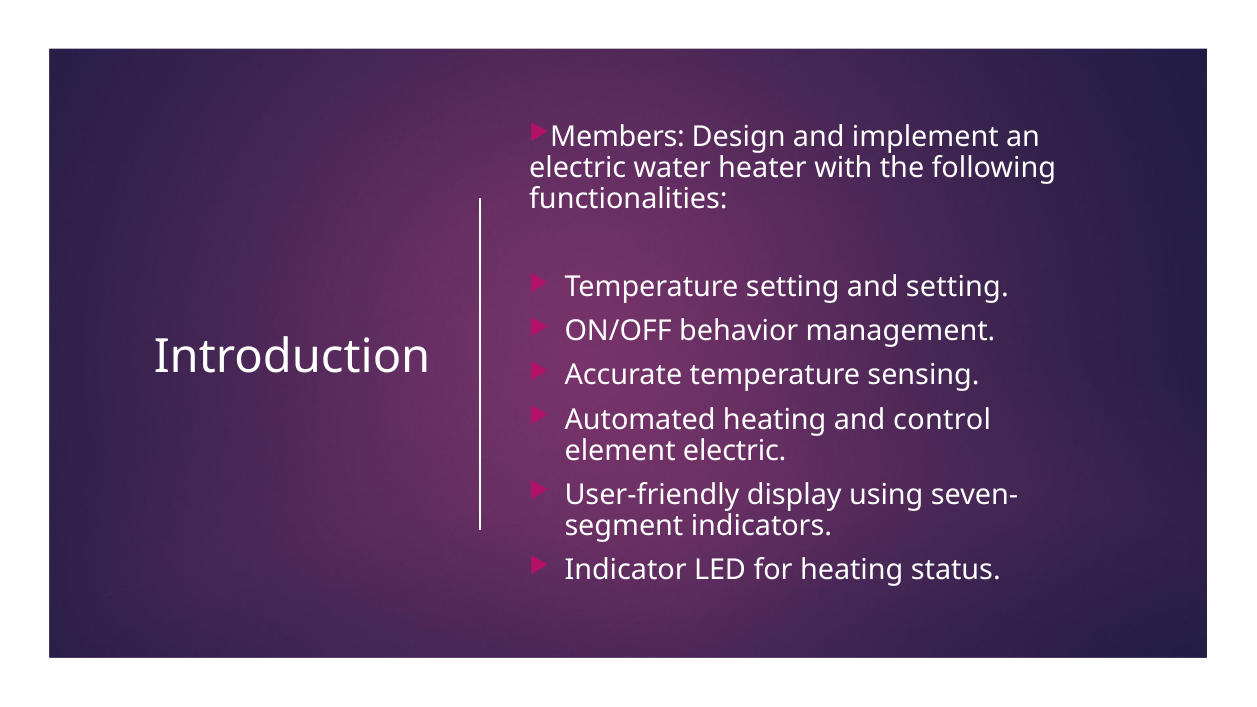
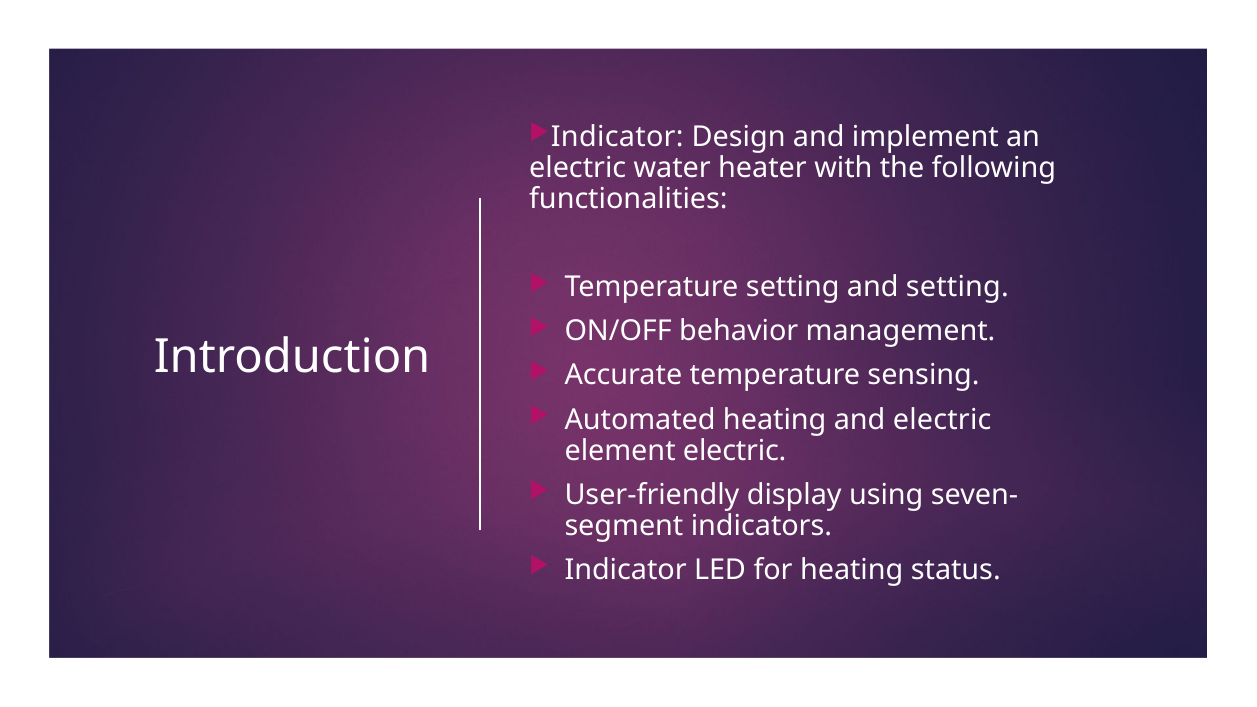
Members at (618, 137): Members -> Indicator
and control: control -> electric
